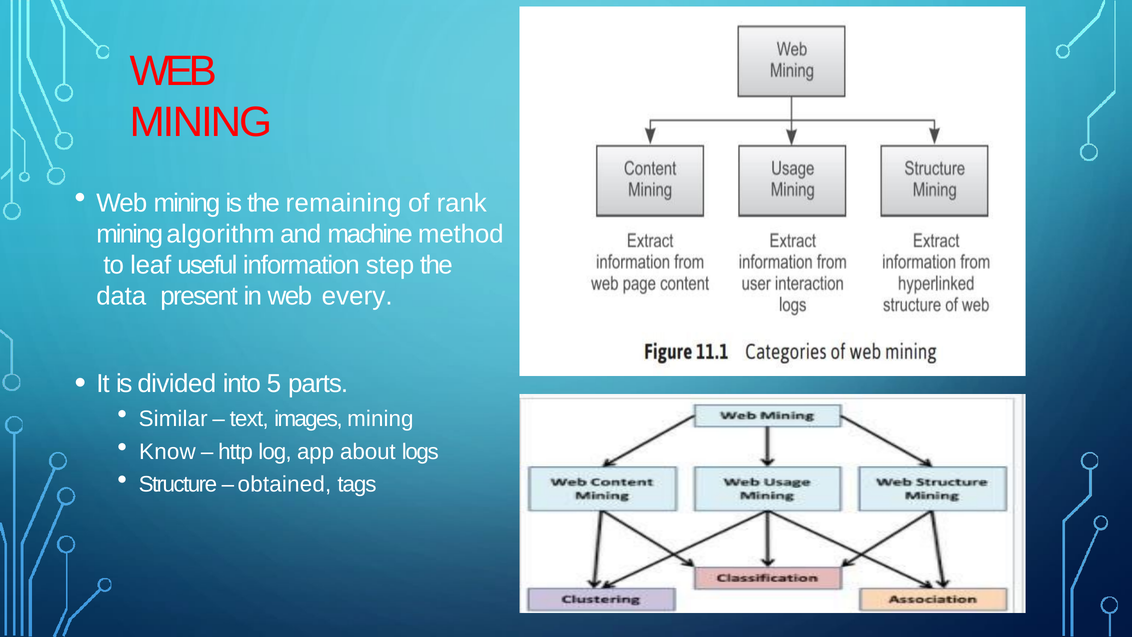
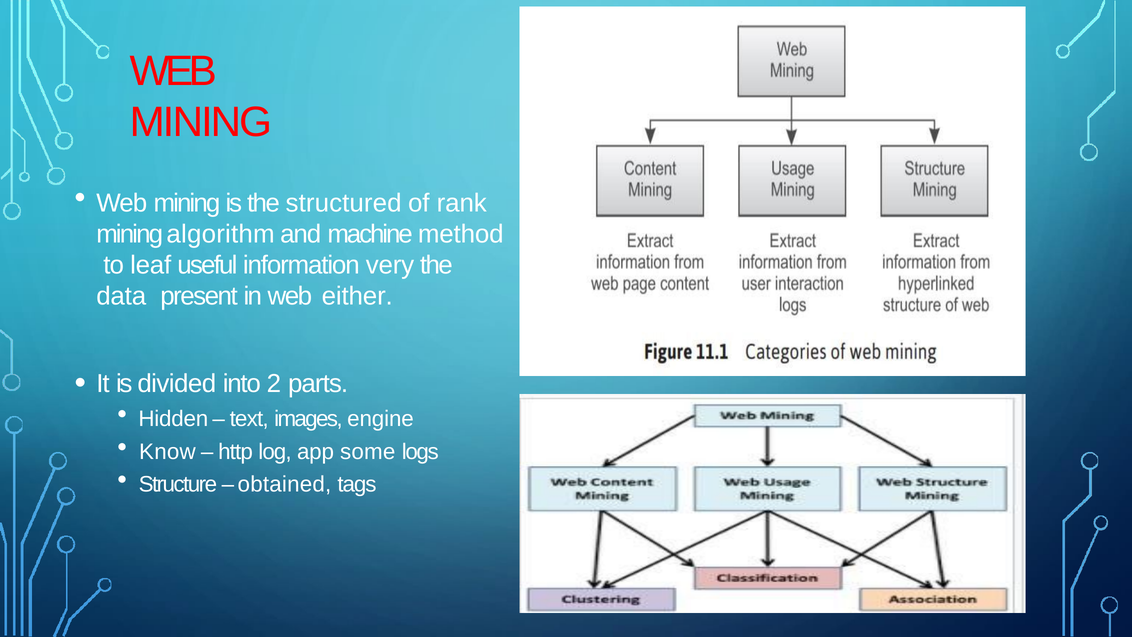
remaining: remaining -> structured
step: step -> very
every: every -> either
5: 5 -> 2
Similar: Similar -> Hidden
images mining: mining -> engine
about: about -> some
